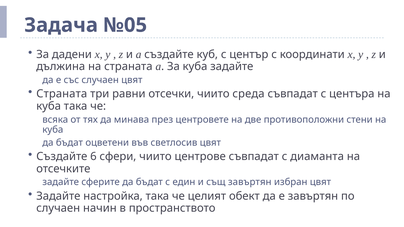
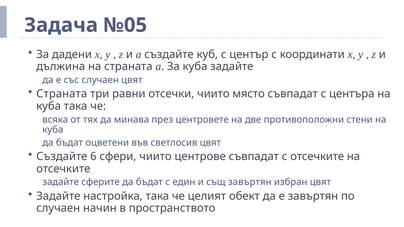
среда: среда -> място
с диаманта: диаманта -> отсечките
